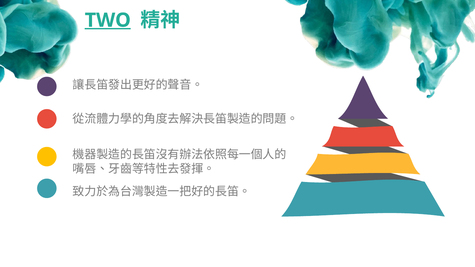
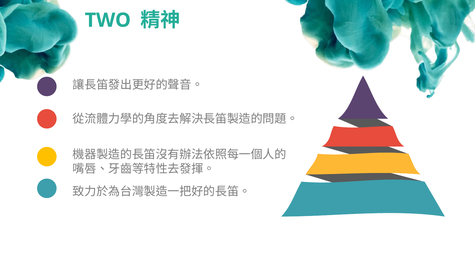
TWO underline: present -> none
